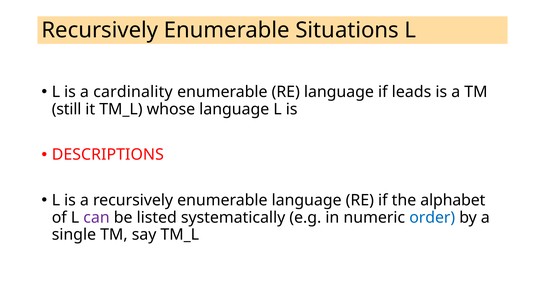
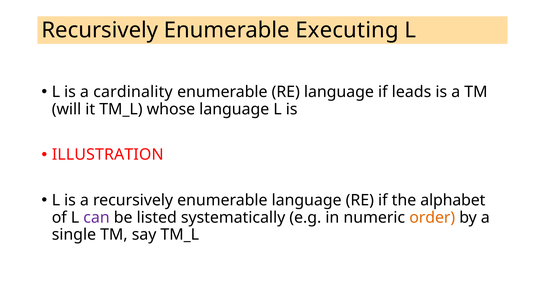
Situations: Situations -> Executing
still: still -> will
DESCRIPTIONS: DESCRIPTIONS -> ILLUSTRATION
order colour: blue -> orange
